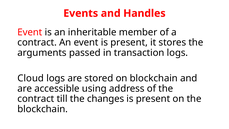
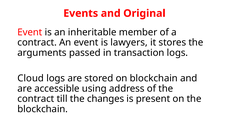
Handles: Handles -> Original
event is present: present -> lawyers
